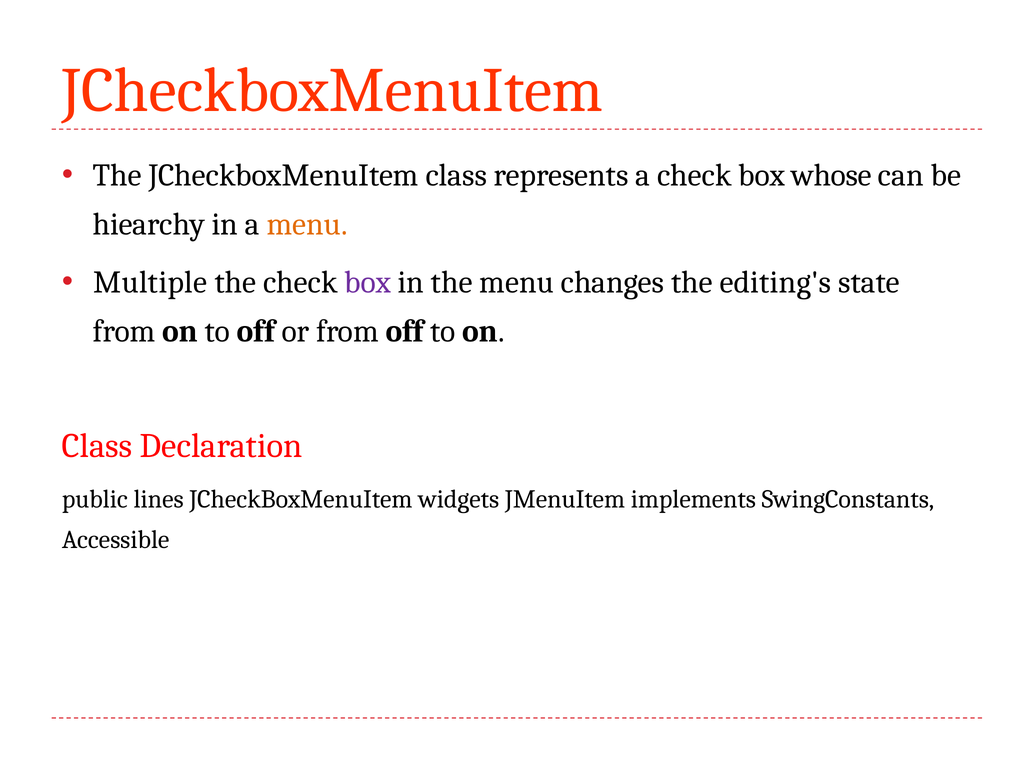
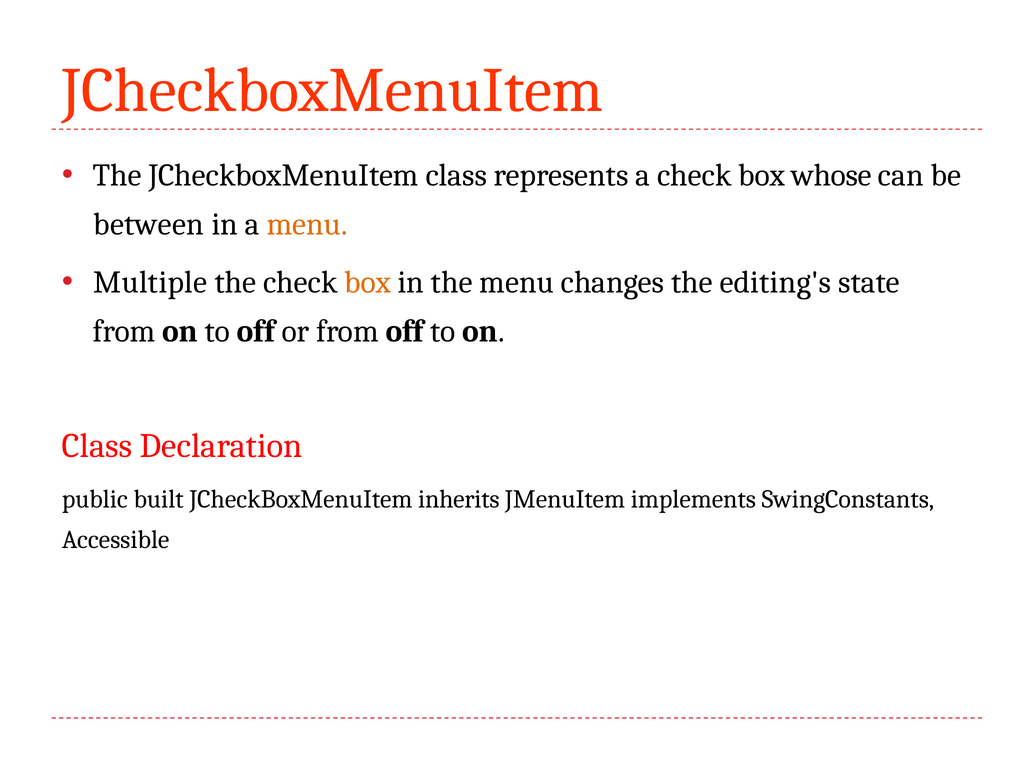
hiearchy: hiearchy -> between
box at (368, 283) colour: purple -> orange
lines: lines -> built
widgets: widgets -> inherits
